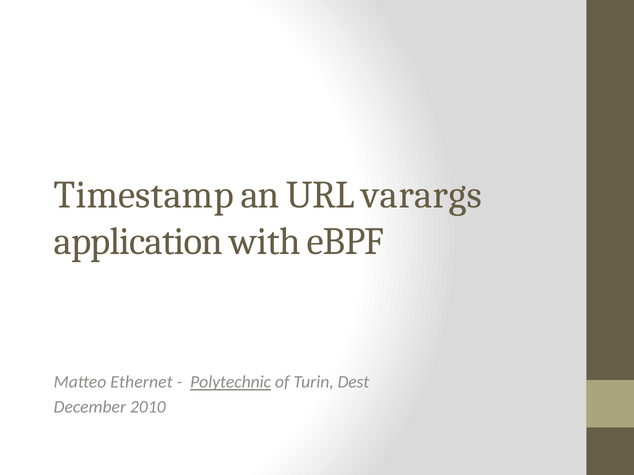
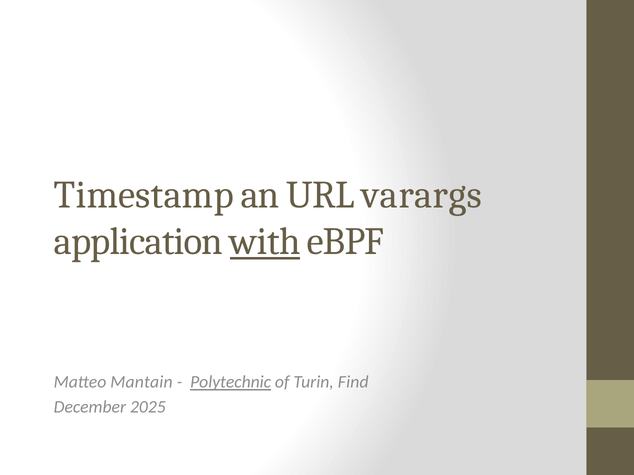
with underline: none -> present
Ethernet: Ethernet -> Mantain
Dest: Dest -> Find
2010: 2010 -> 2025
